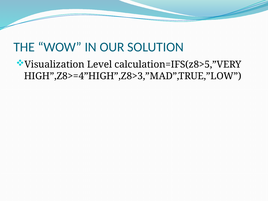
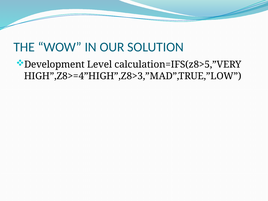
Visualization: Visualization -> Development
